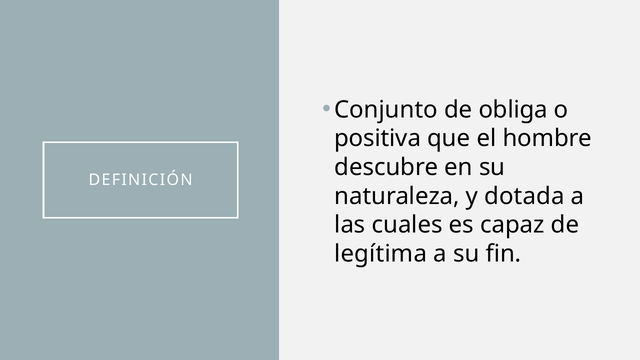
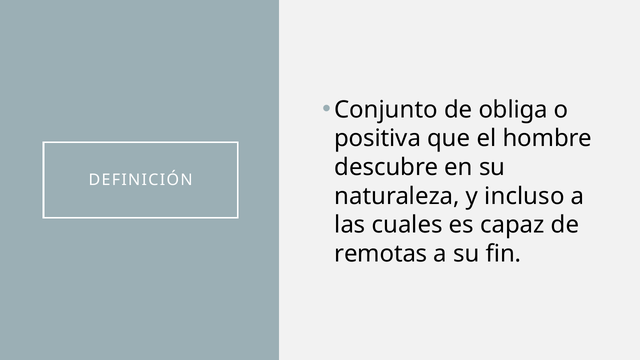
dotada: dotada -> incluso
legítima: legítima -> remotas
